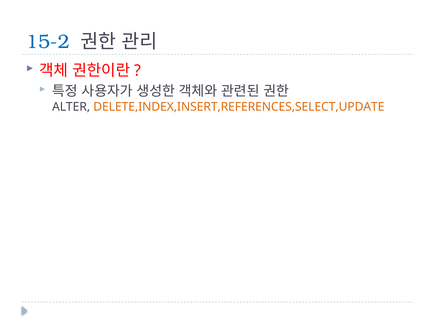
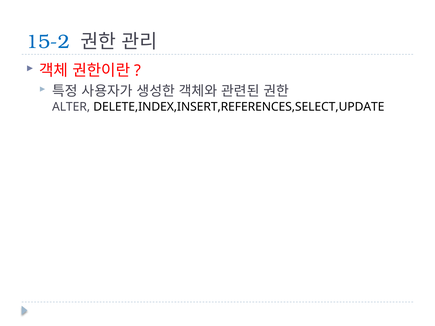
DELETE,INDEX,INSERT,REFERENCES,SELECT,UPDATE colour: orange -> black
